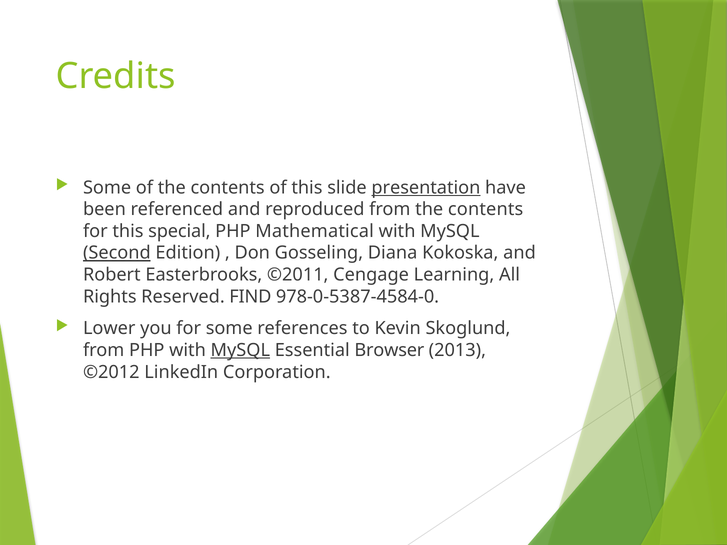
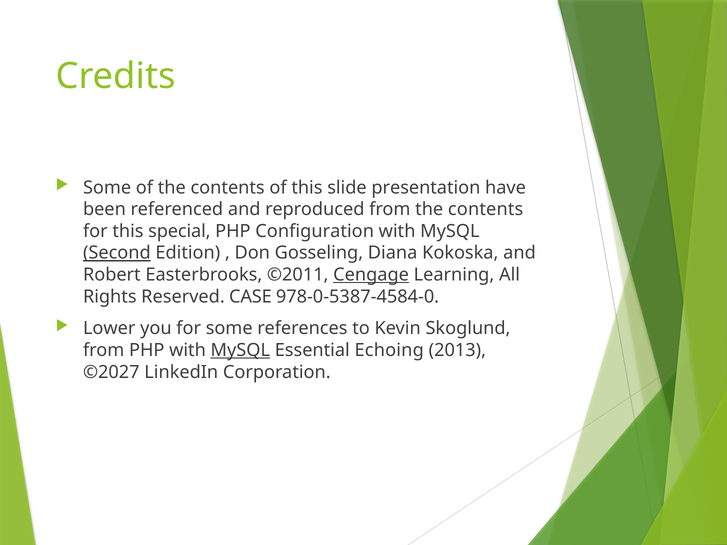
presentation underline: present -> none
Mathematical: Mathematical -> Configuration
Cengage underline: none -> present
FIND: FIND -> CASE
Browser: Browser -> Echoing
©2012: ©2012 -> ©2027
